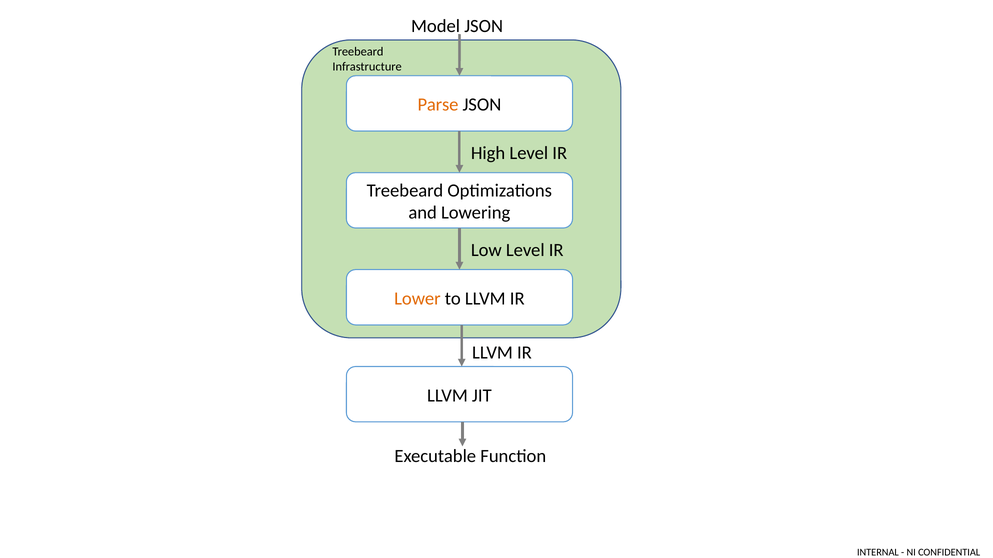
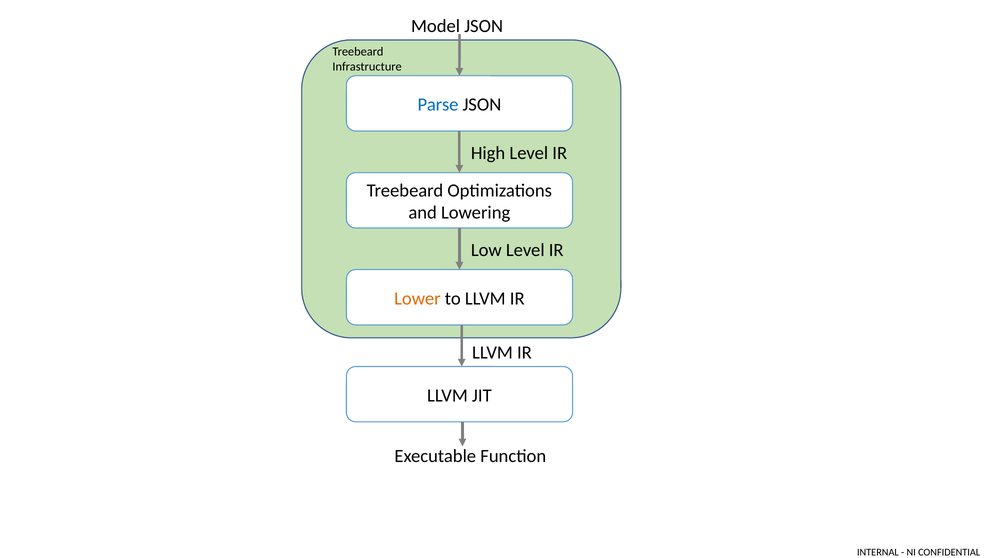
Parse colour: orange -> blue
